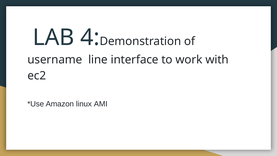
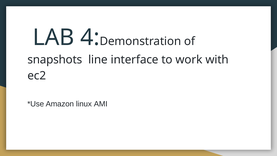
username: username -> snapshots
